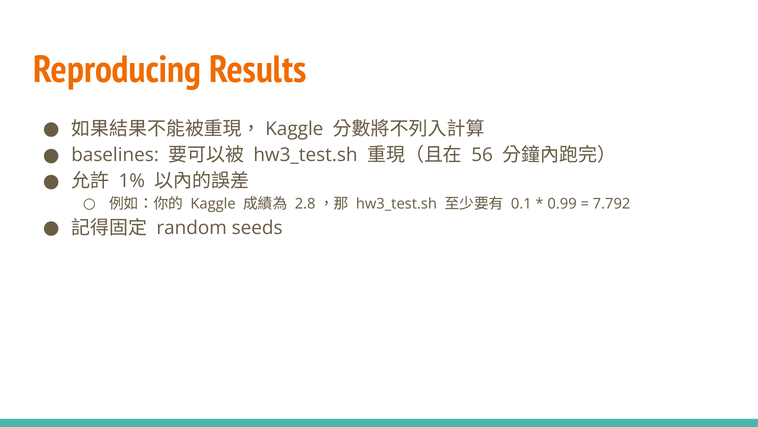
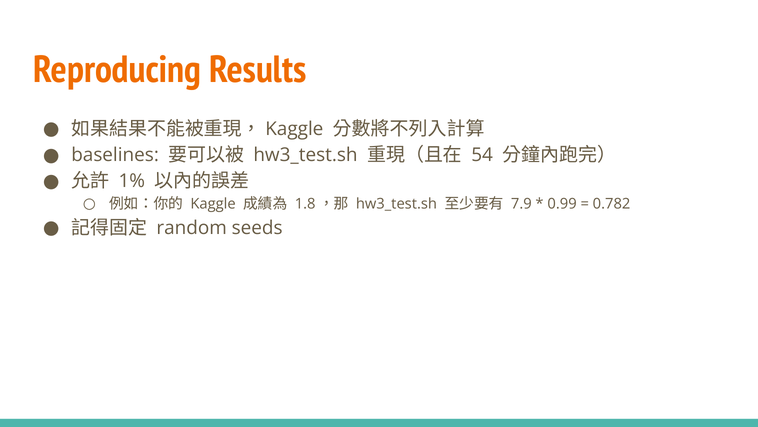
56: 56 -> 54
2.8: 2.8 -> 1.8
0.1: 0.1 -> 7.9
7.792: 7.792 -> 0.782
